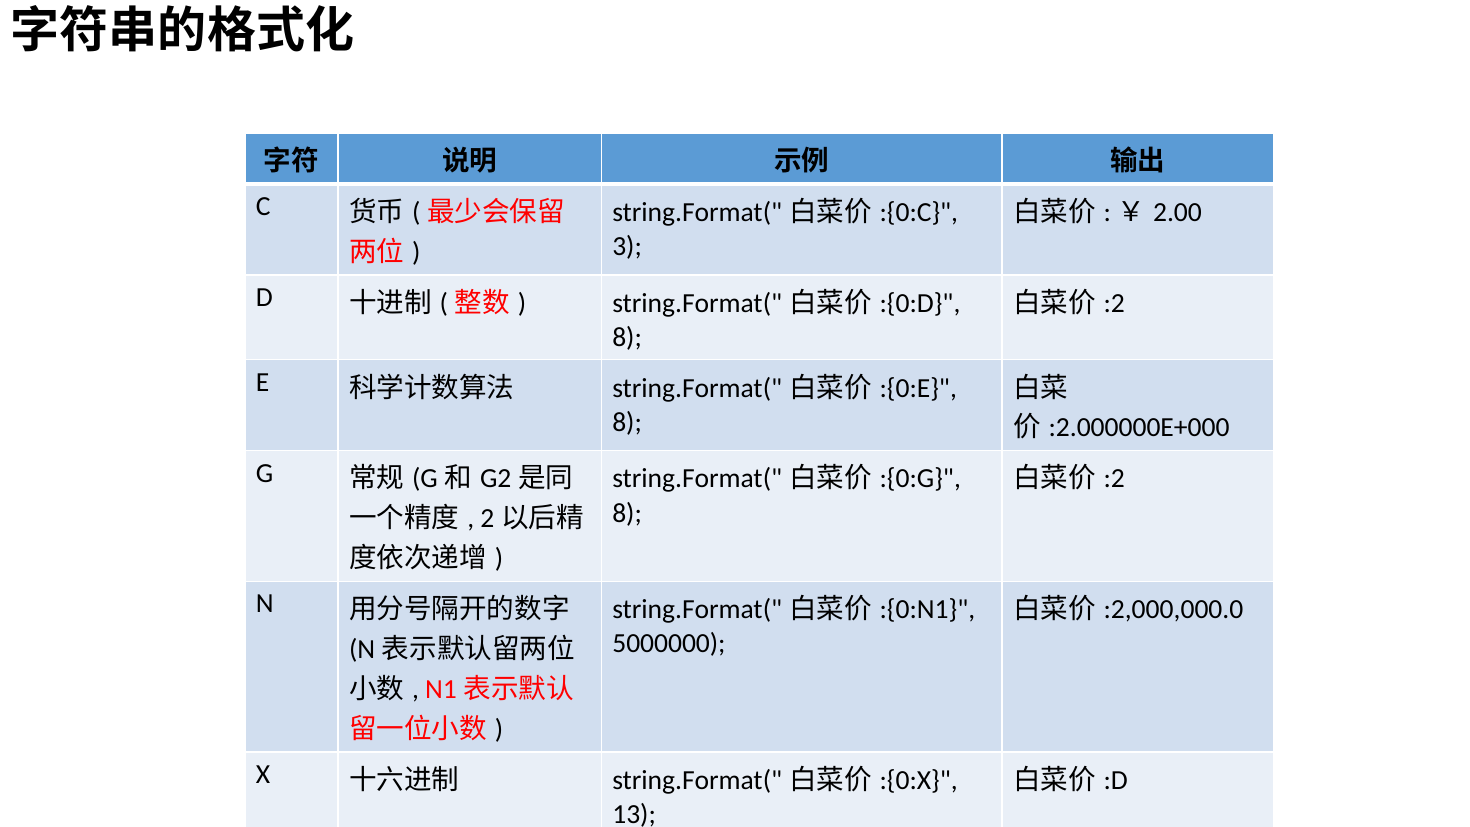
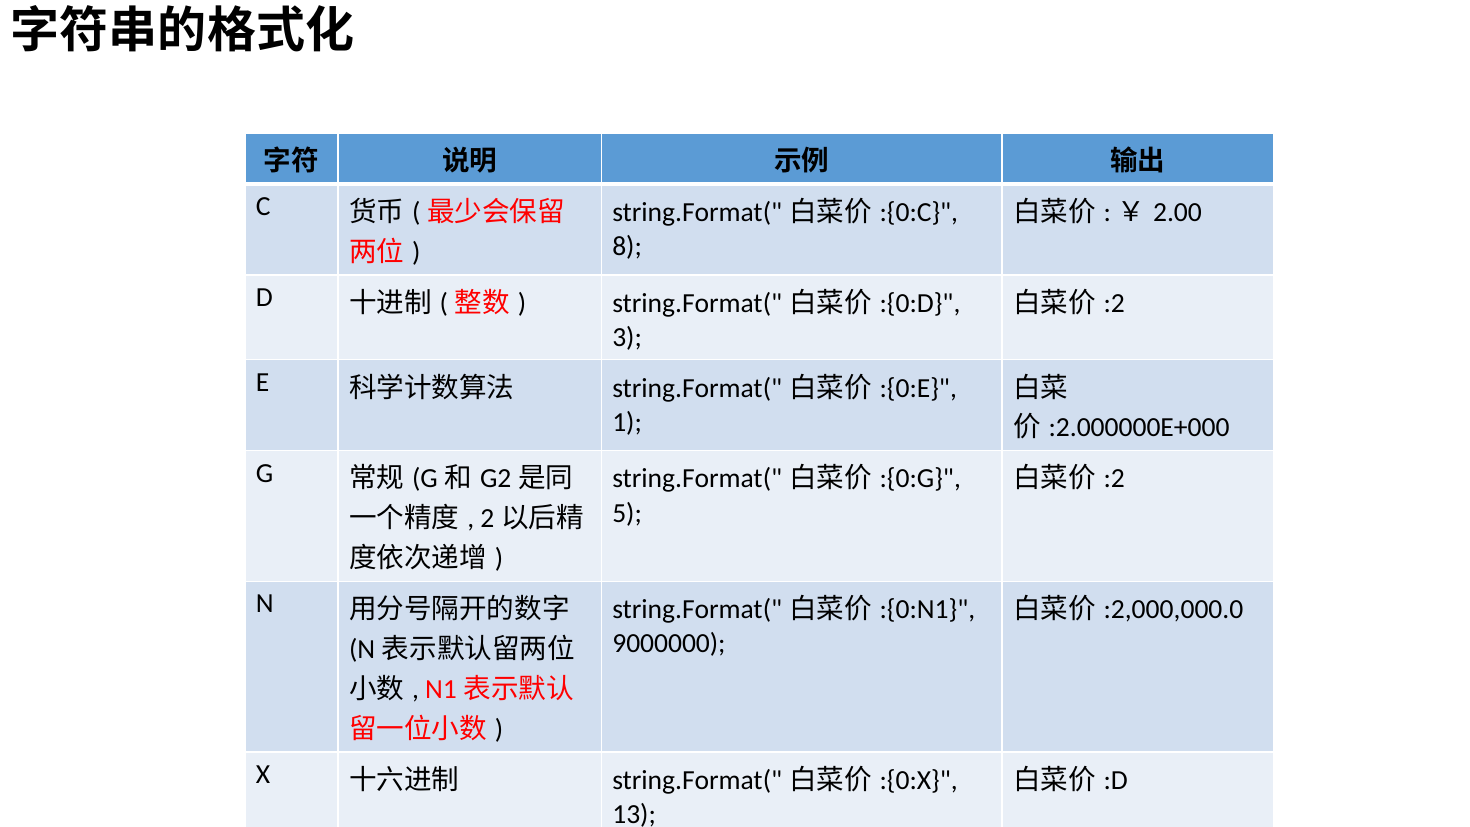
3: 3 -> 8
8 at (627, 337): 8 -> 3
8 at (627, 422): 8 -> 1
8 at (627, 513): 8 -> 5
5000000: 5000000 -> 9000000
